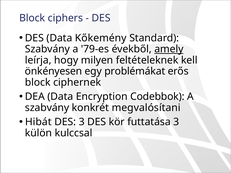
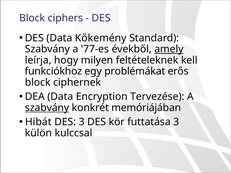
79-es: 79-es -> 77-es
önkényesen: önkényesen -> funkciókhoz
Codebbok: Codebbok -> Tervezése
szabvány at (47, 108) underline: none -> present
megvalósítani: megvalósítani -> memóriájában
